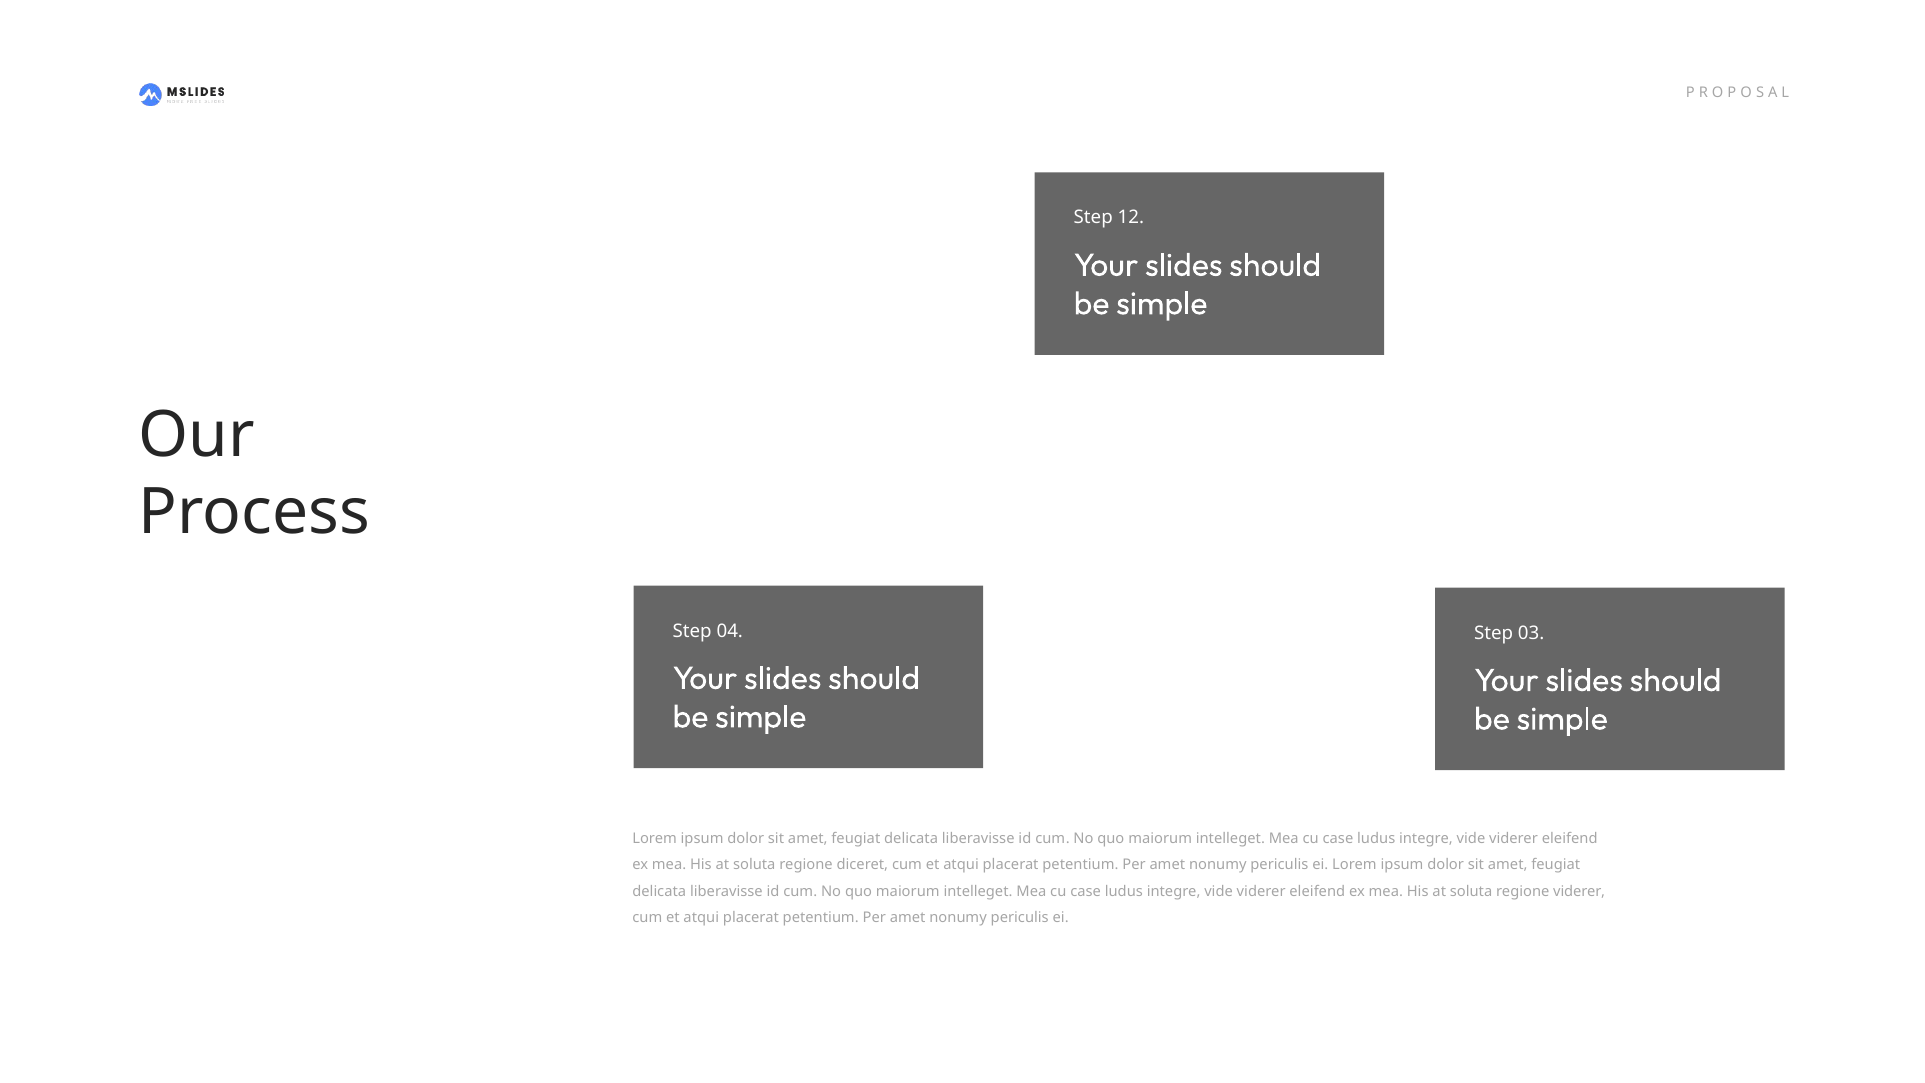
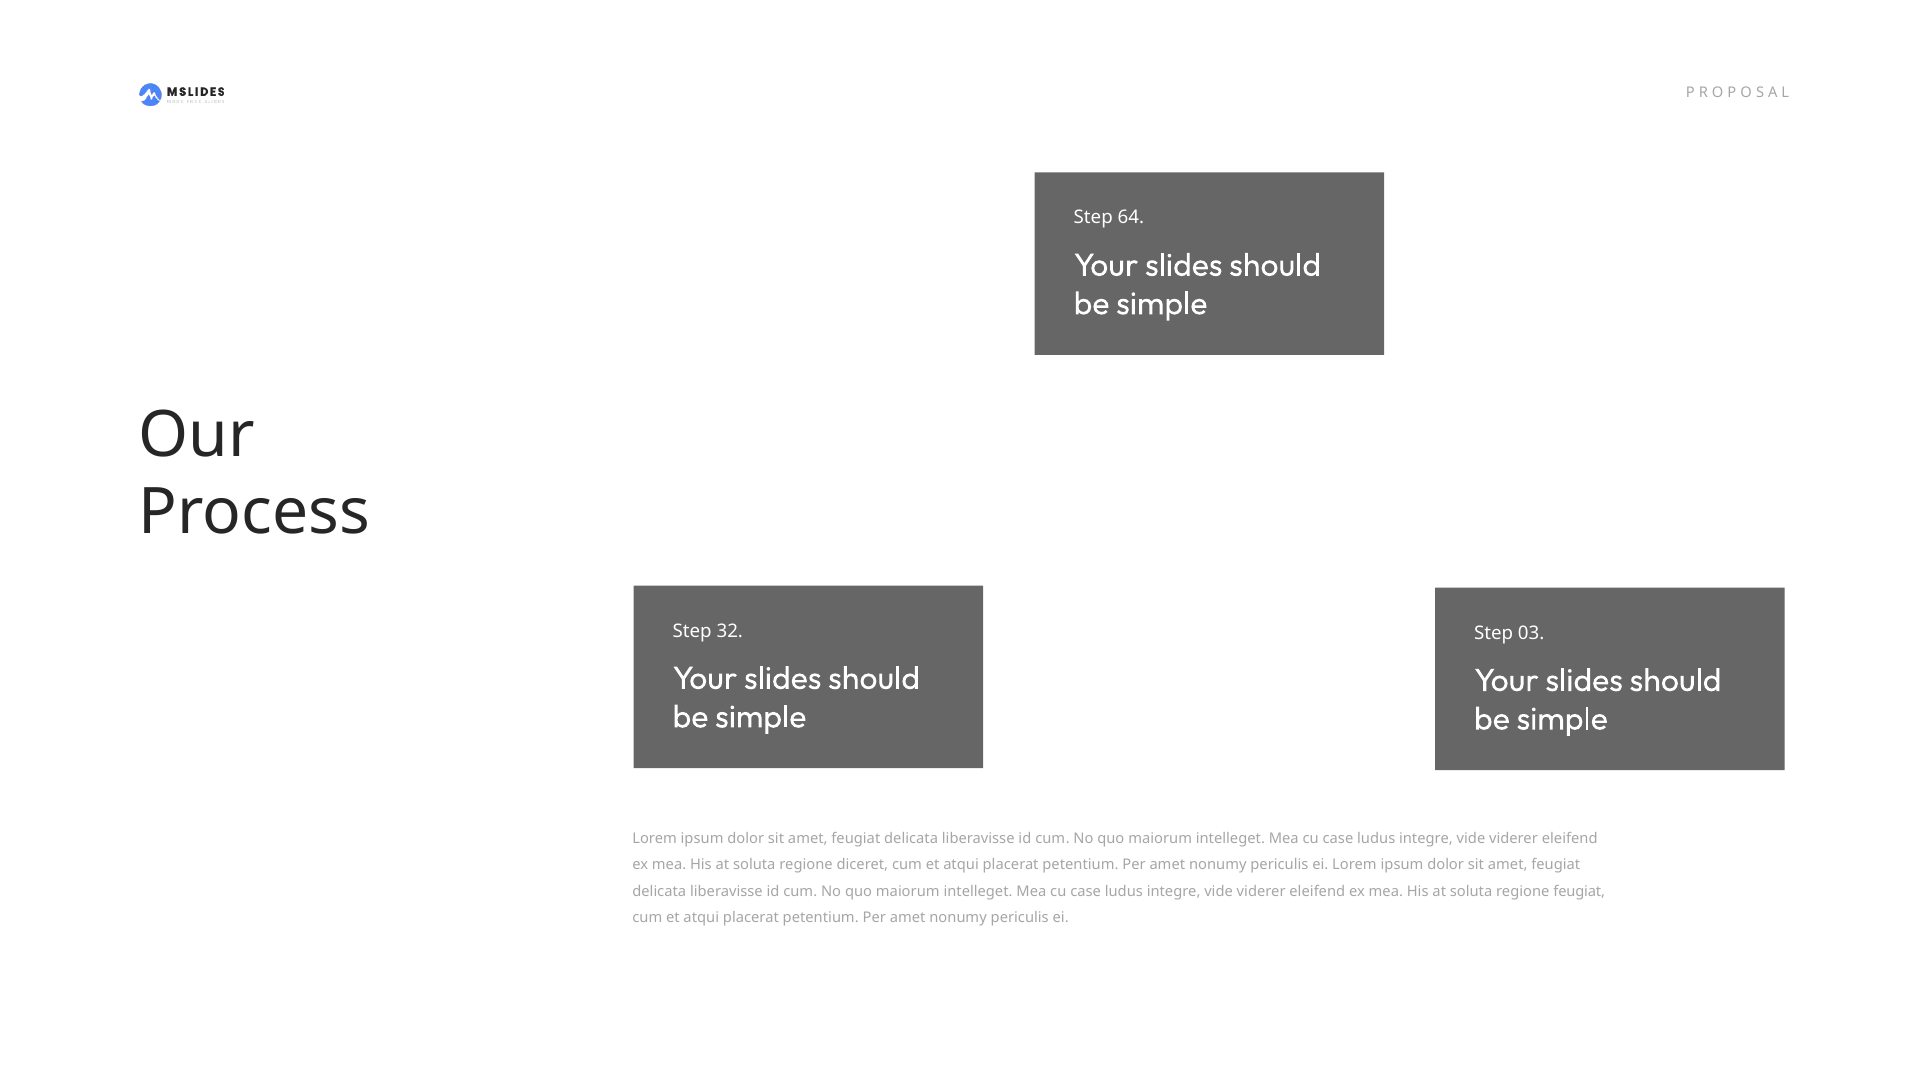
12: 12 -> 64
04: 04 -> 32
regione viderer: viderer -> feugiat
